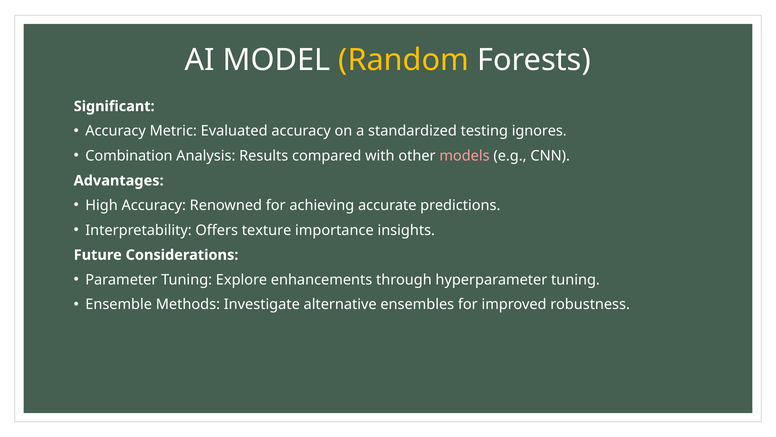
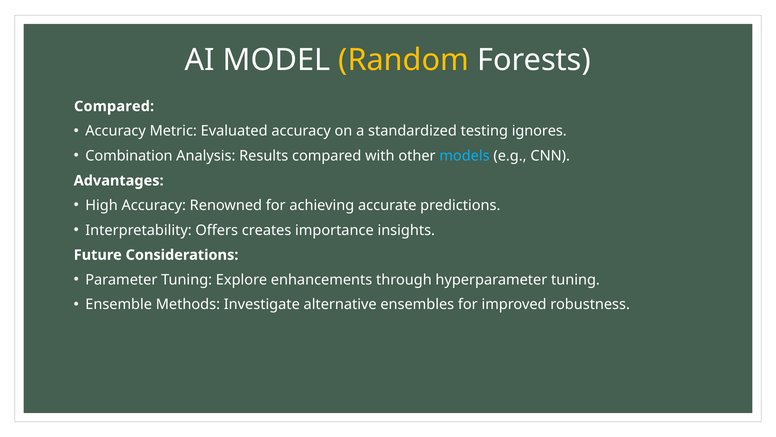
Significant at (114, 106): Significant -> Compared
models colour: pink -> light blue
texture: texture -> creates
